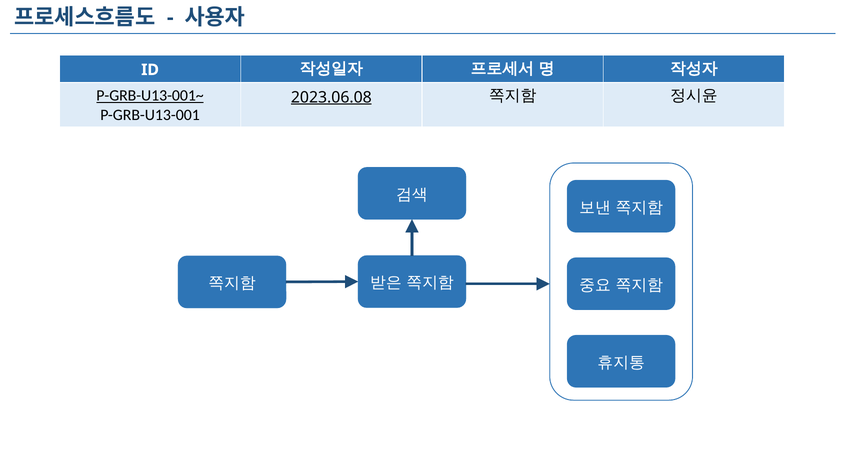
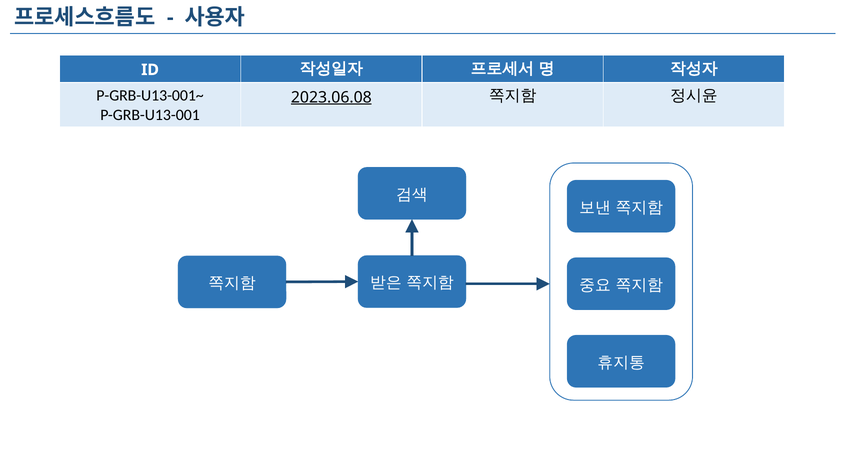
P-GRB-U13-001~ underline: present -> none
